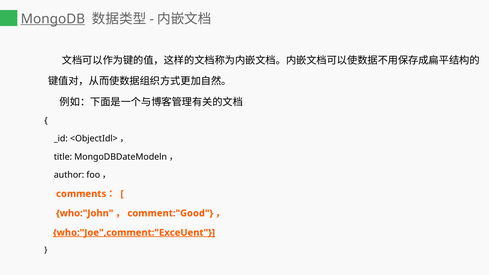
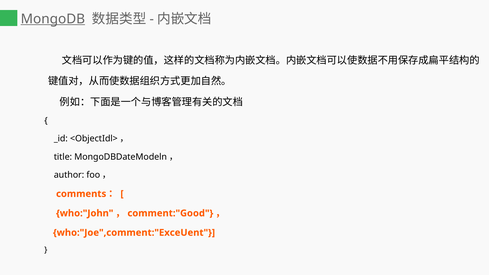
who:"Joe",comment:"ExceUent underline: present -> none
